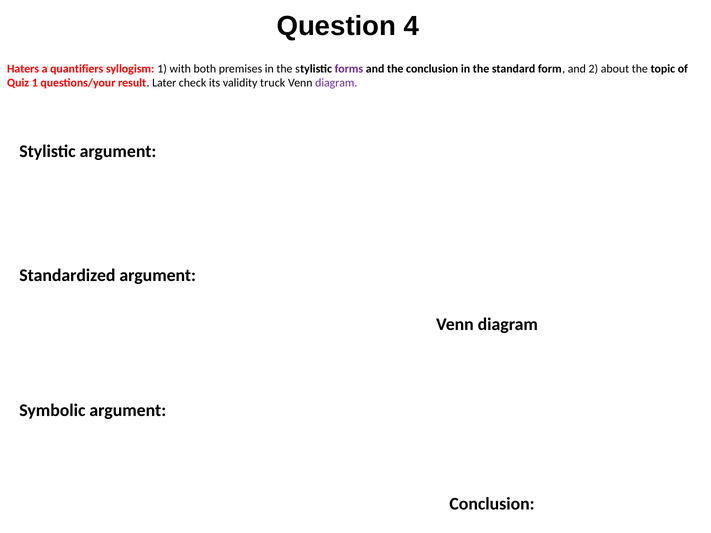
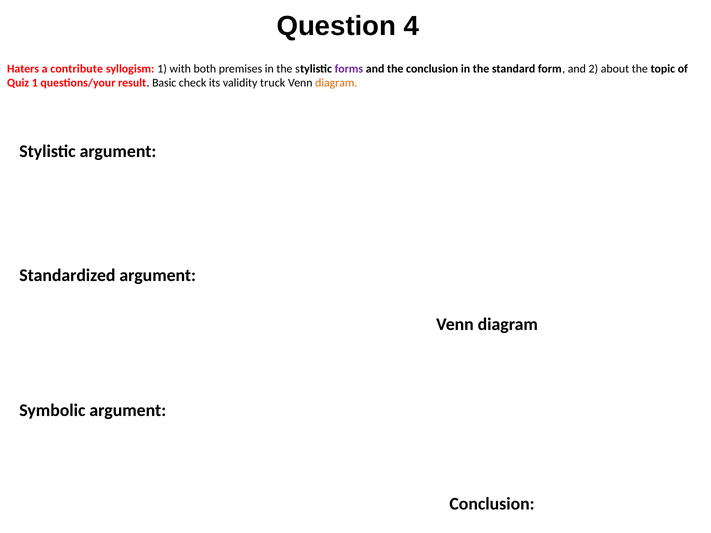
quantifiers: quantifiers -> contribute
Later: Later -> Basic
diagram at (336, 83) colour: purple -> orange
